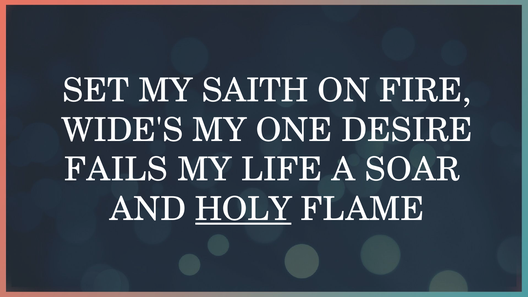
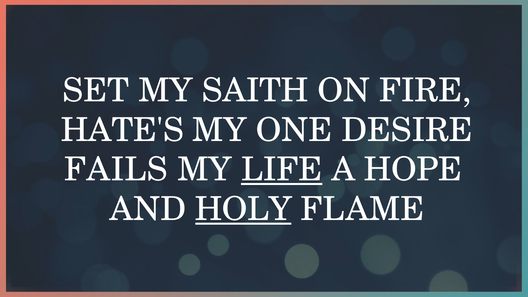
WIDE'S: WIDE'S -> HATE'S
LIFE underline: none -> present
SOAR: SOAR -> HOPE
